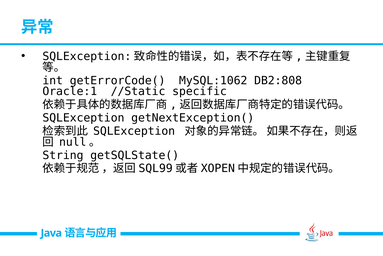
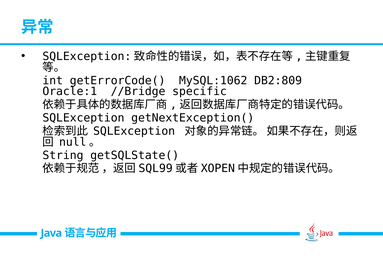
DB2:808: DB2:808 -> DB2:809
//Static: //Static -> //Bridge
